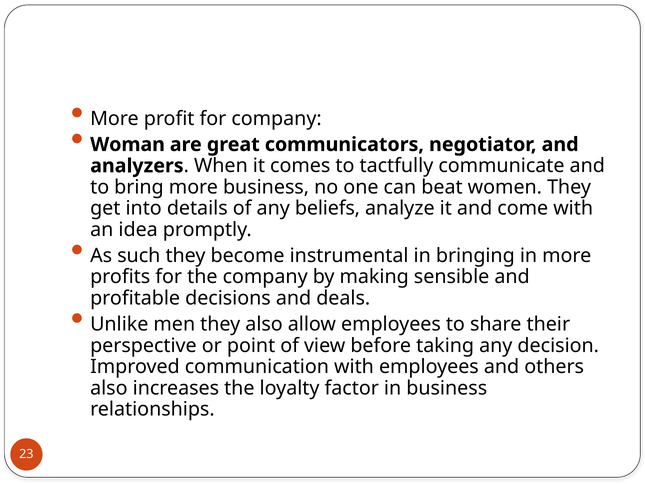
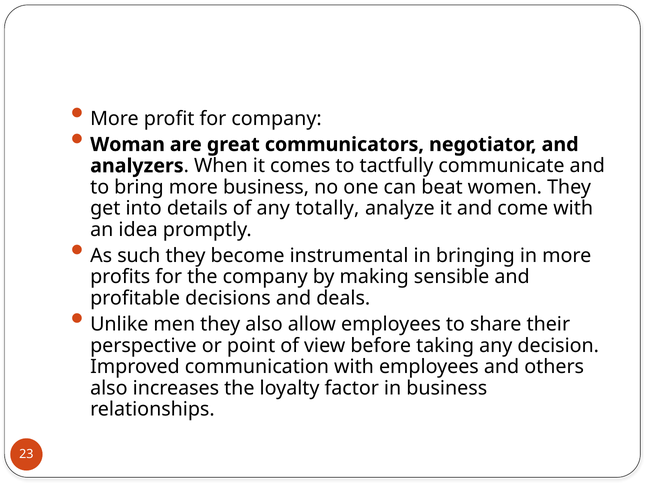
beliefs: beliefs -> totally
